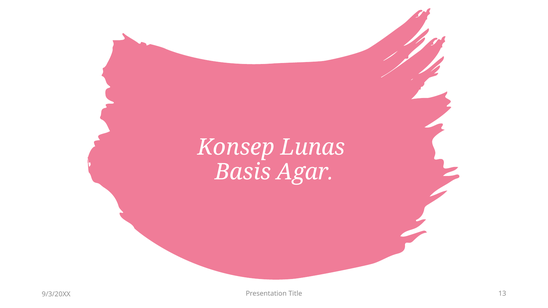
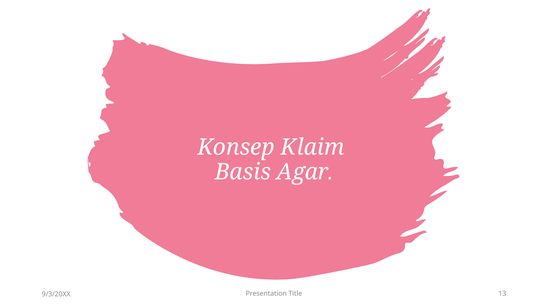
Lunas: Lunas -> Klaim
